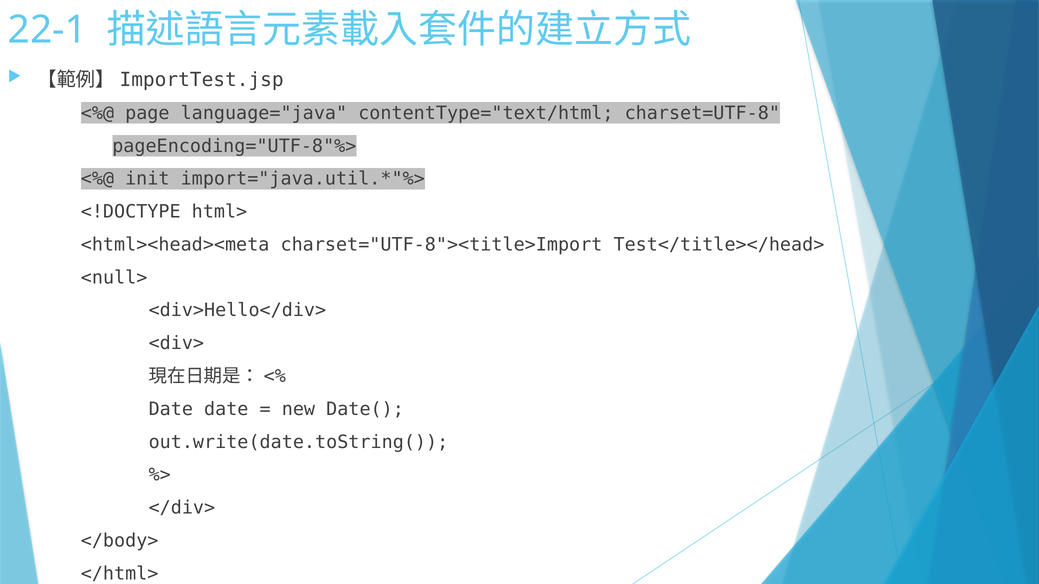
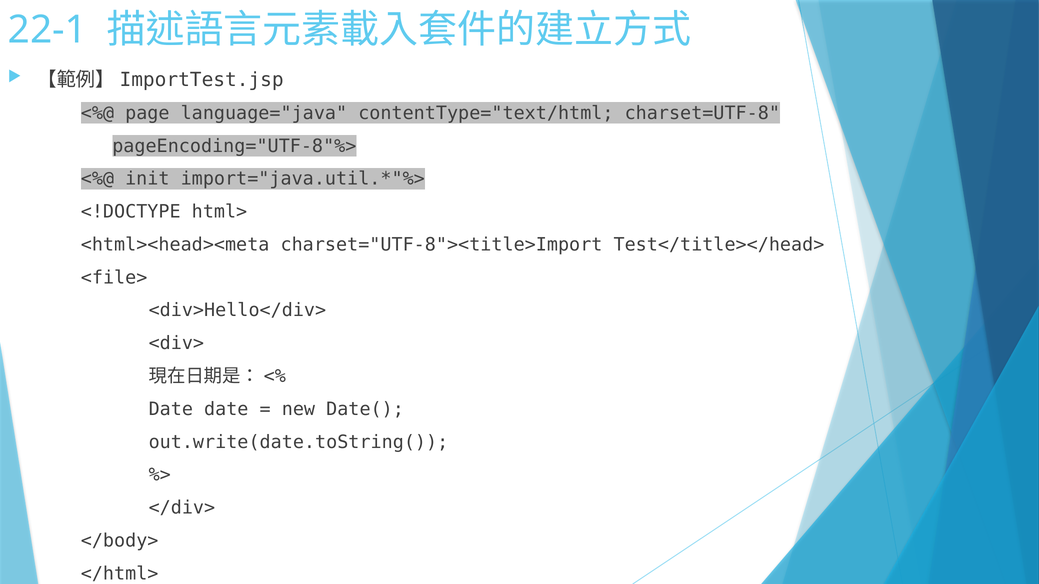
<null>: <null> -> <file>
